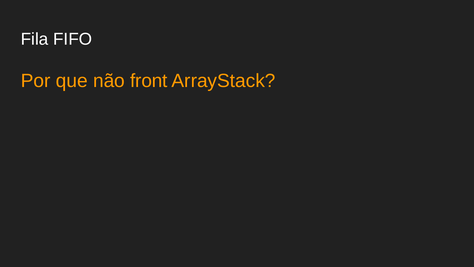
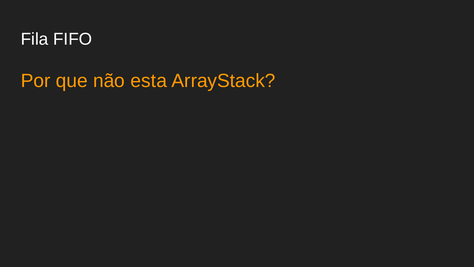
front: front -> esta
